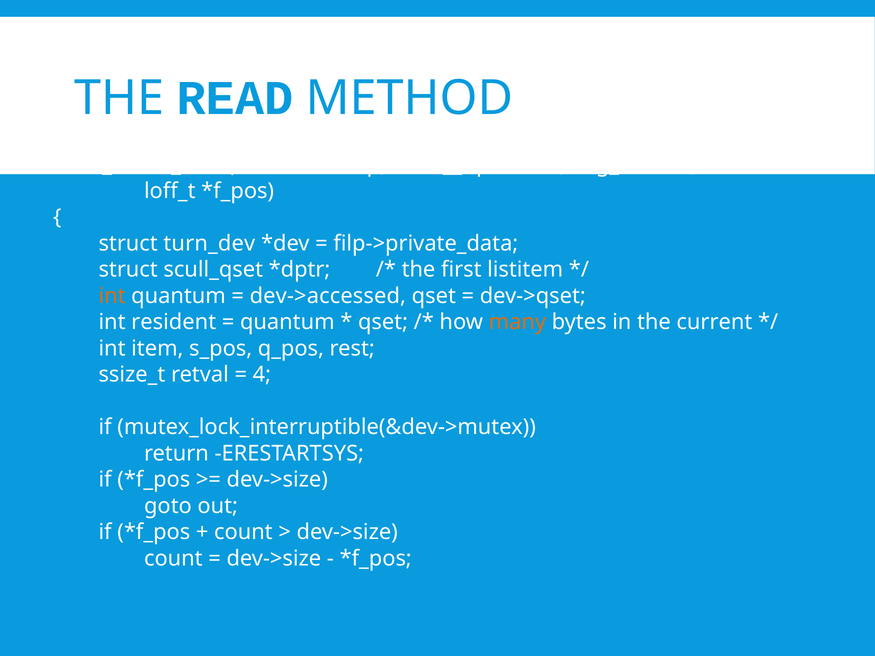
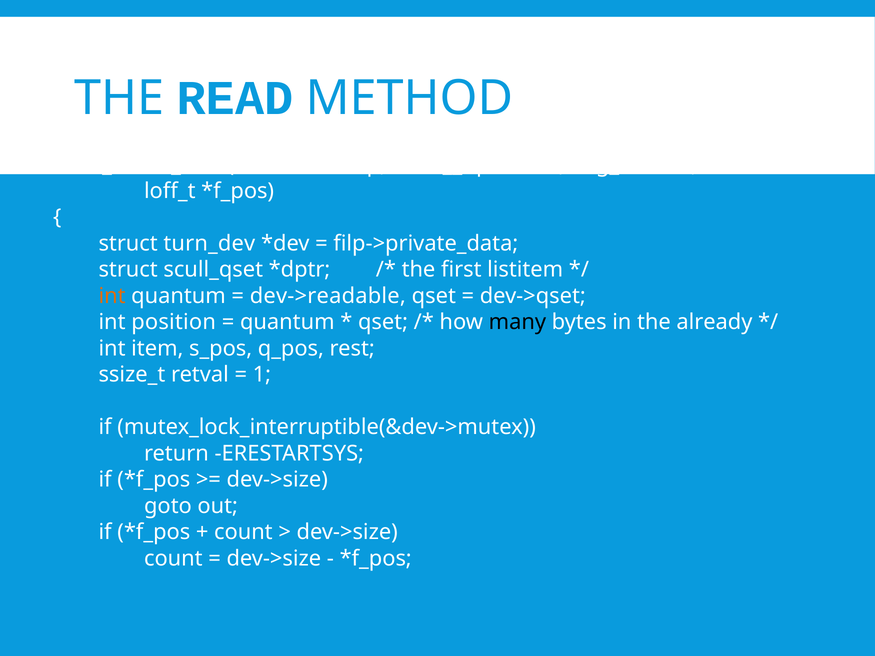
dev->accessed: dev->accessed -> dev->readable
resident: resident -> position
many colour: orange -> black
current: current -> already
4: 4 -> 1
